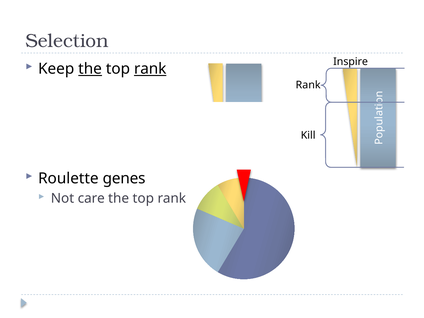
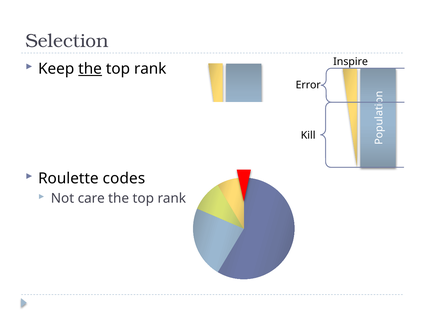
rank at (150, 69) underline: present -> none
Rank at (308, 85): Rank -> Error
genes: genes -> codes
